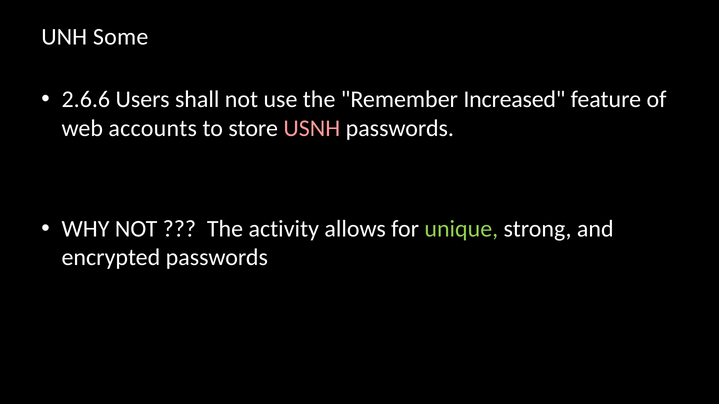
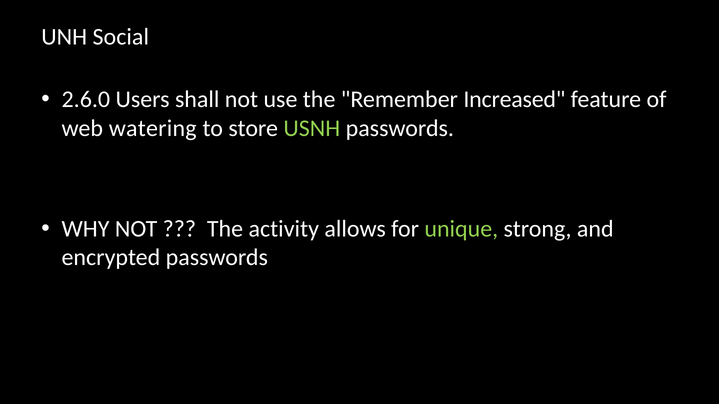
Some: Some -> Social
2.6.6: 2.6.6 -> 2.6.0
accounts: accounts -> watering
USNH colour: pink -> light green
